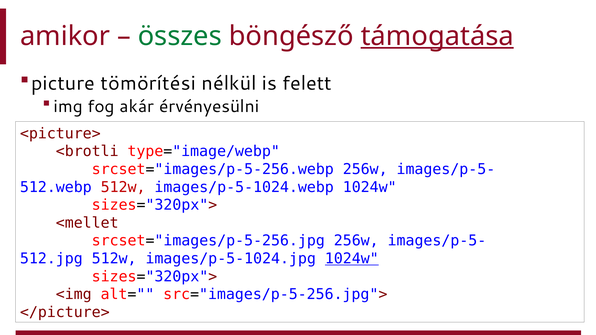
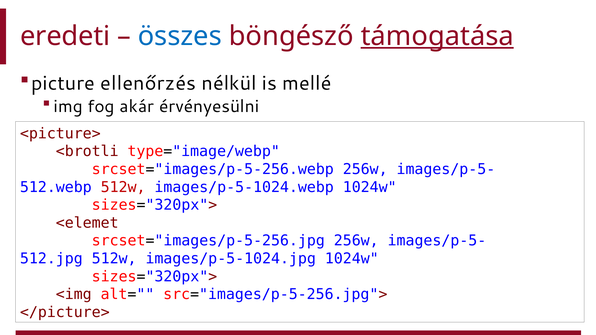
amikor: amikor -> eredeti
összes colour: green -> blue
tömörítési: tömörítési -> ellenőrzés
felett: felett -> mellé
<mellet: <mellet -> <elemet
1024w at (352, 259) underline: present -> none
